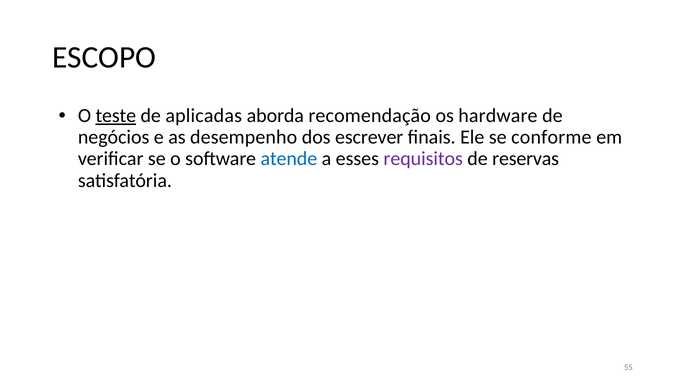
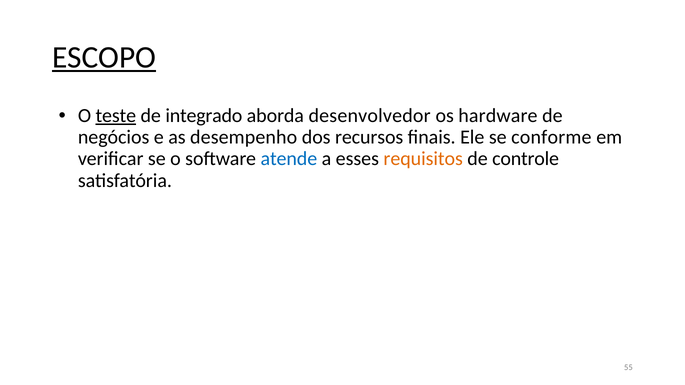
ESCOPO underline: none -> present
aplicadas: aplicadas -> integrado
recomendação: recomendação -> desenvolvedor
escrever: escrever -> recursos
requisitos colour: purple -> orange
reservas: reservas -> controle
